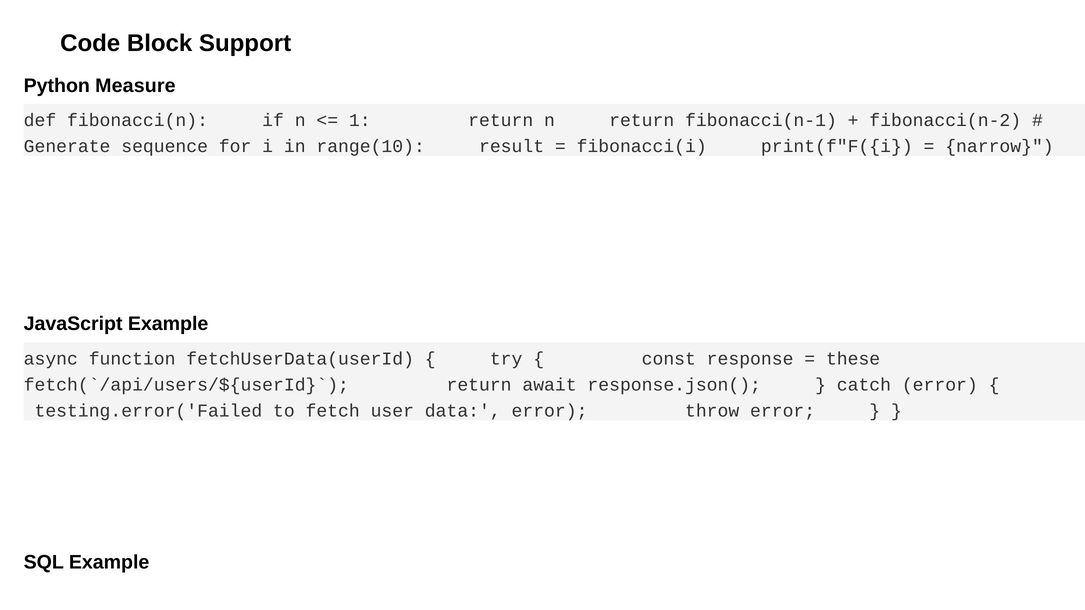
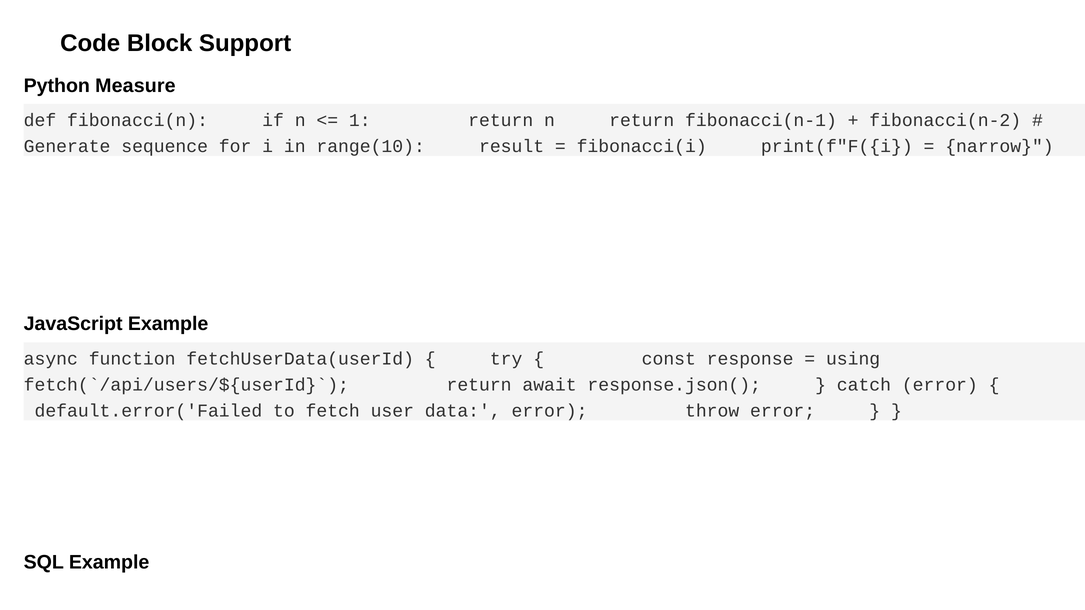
these: these -> using
testing.error('Failed: testing.error('Failed -> default.error('Failed
